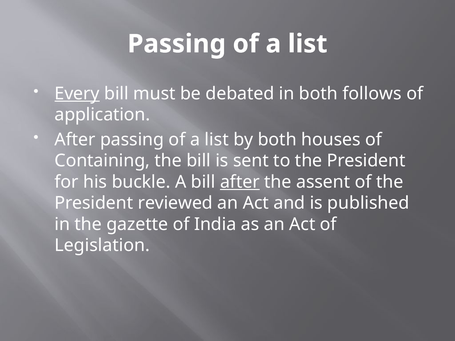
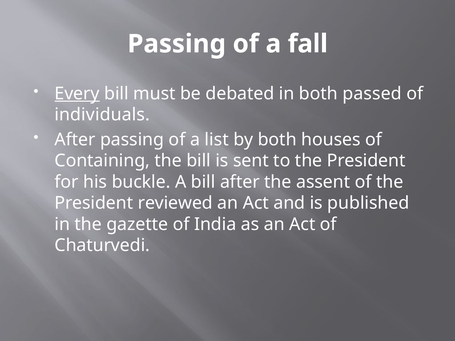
list at (308, 44): list -> fall
follows: follows -> passed
application: application -> individuals
after at (240, 182) underline: present -> none
Legislation: Legislation -> Chaturvedi
